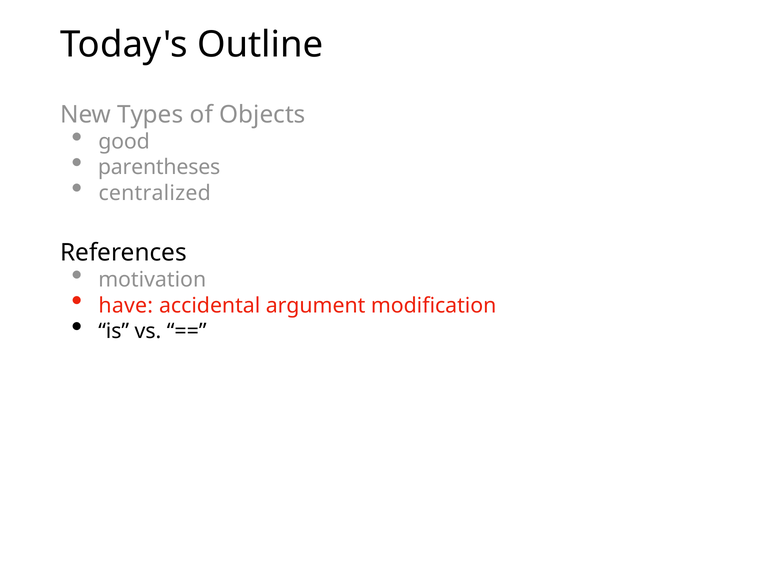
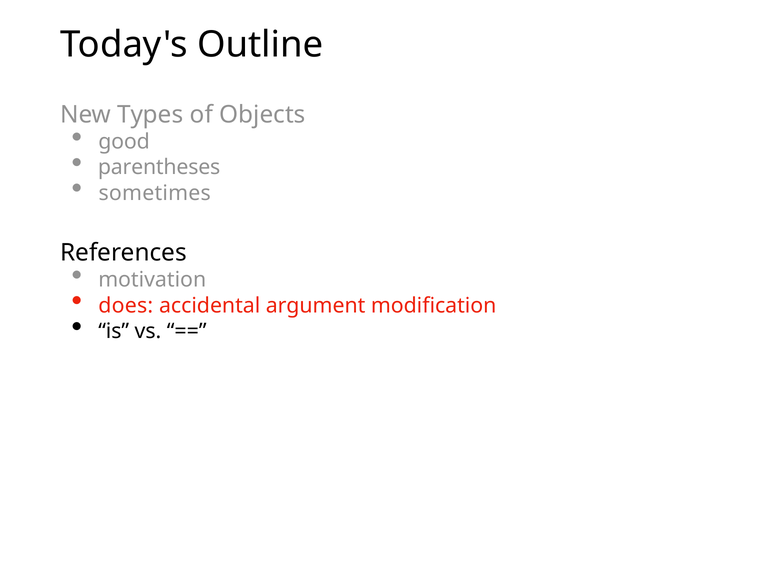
centralized: centralized -> sometimes
have: have -> does
